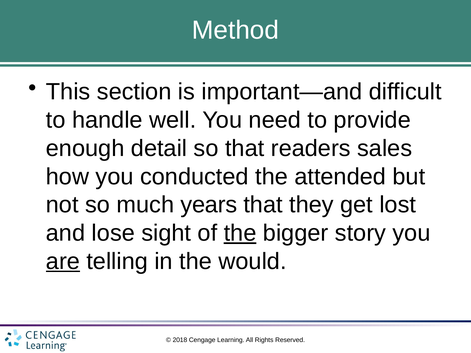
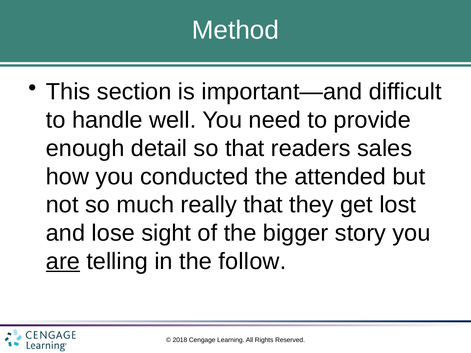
years: years -> really
the at (240, 233) underline: present -> none
would: would -> follow
